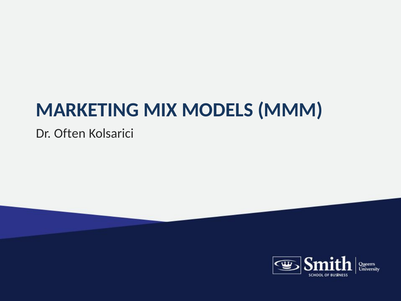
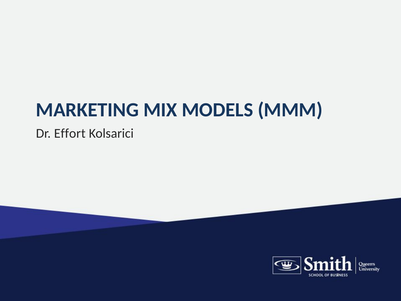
Often: Often -> Effort
